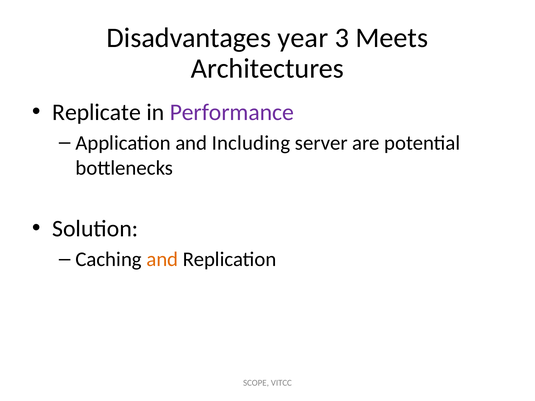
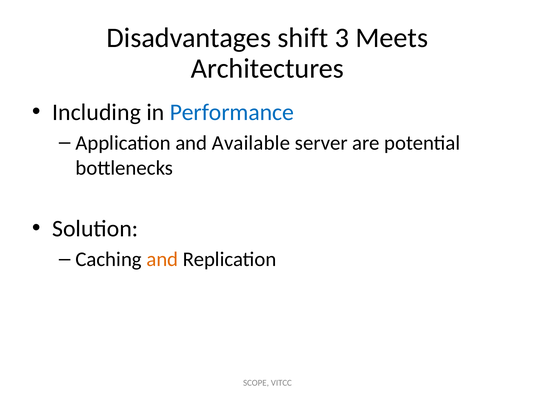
year: year -> shift
Replicate: Replicate -> Including
Performance colour: purple -> blue
Including: Including -> Available
